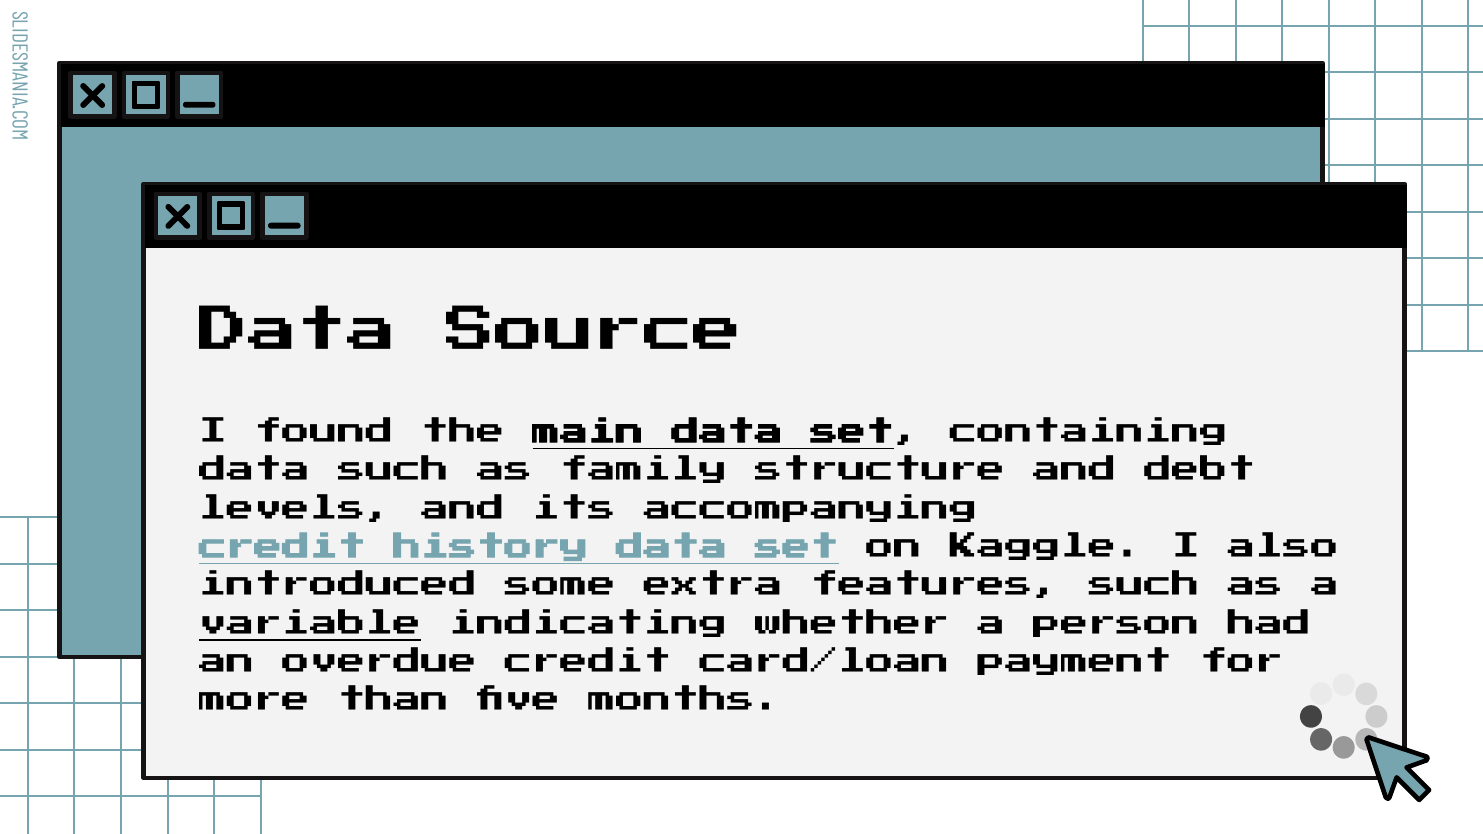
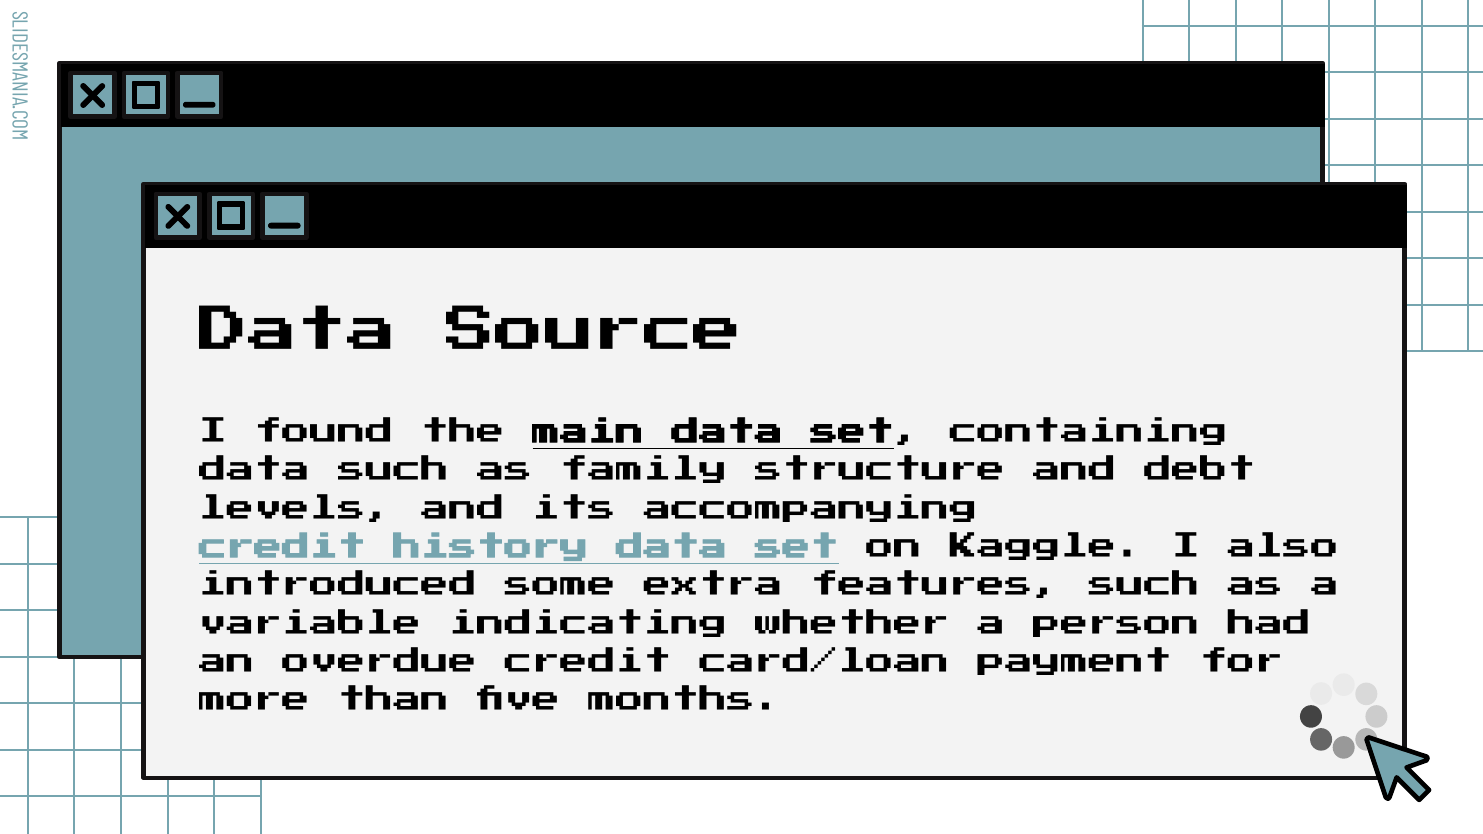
variable underline: present -> none
